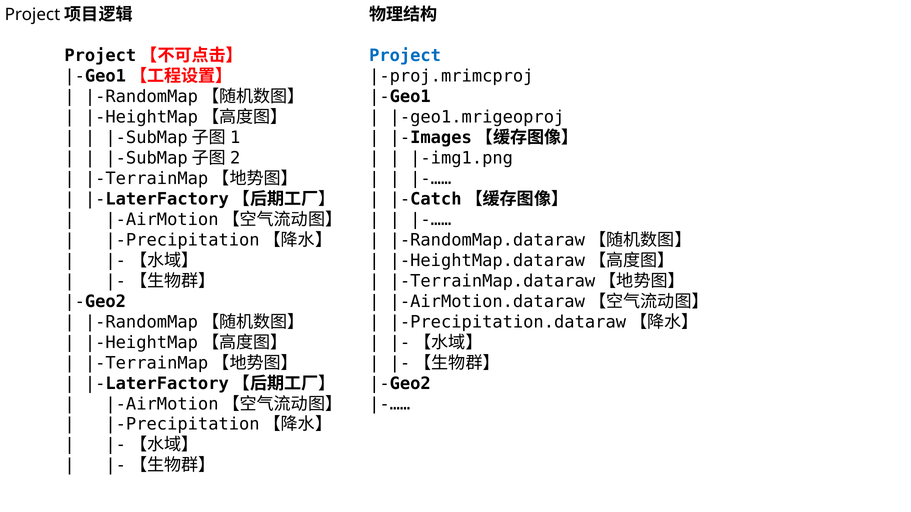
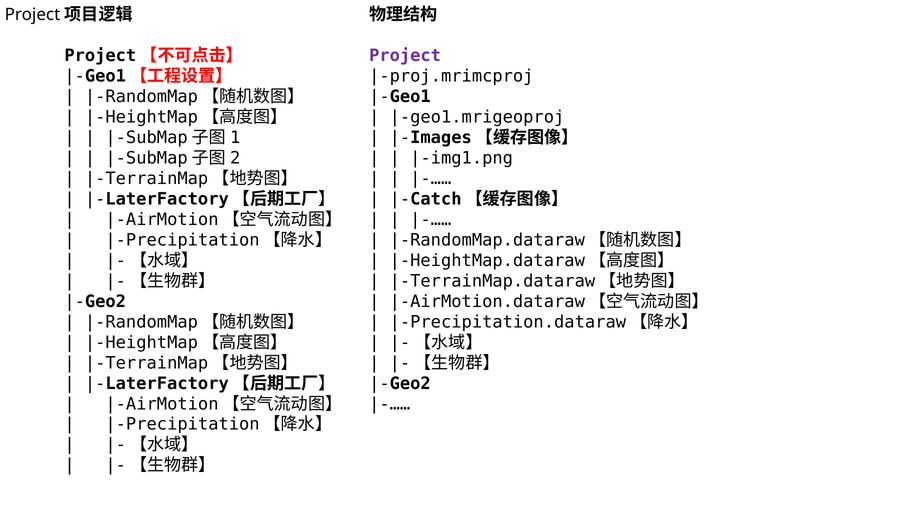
Project colour: blue -> purple
